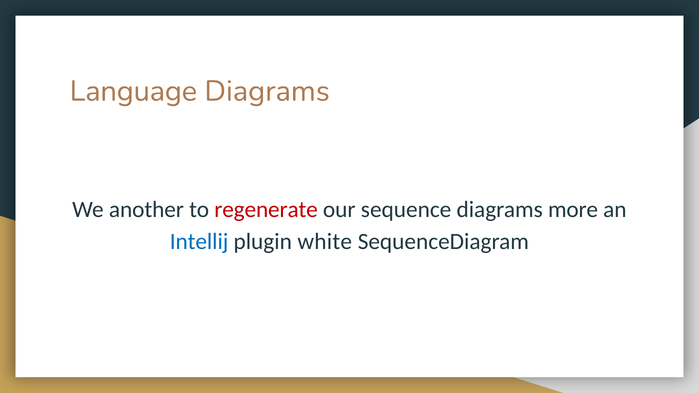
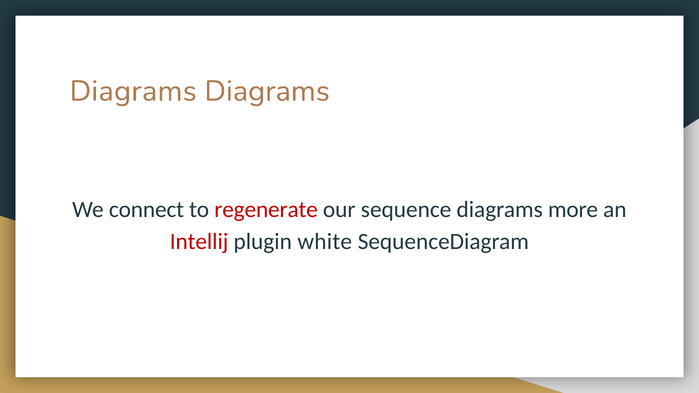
Language at (133, 91): Language -> Diagrams
another: another -> connect
Intellij colour: blue -> red
